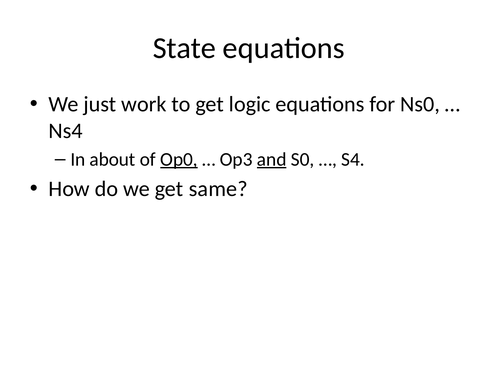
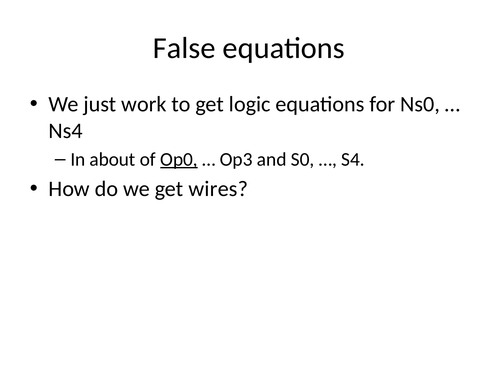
State: State -> False
and underline: present -> none
same: same -> wires
